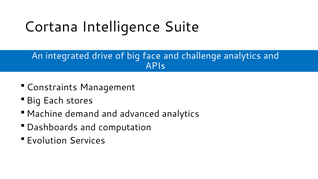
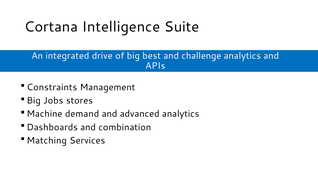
face: face -> best
Each: Each -> Jobs
computation: computation -> combination
Evolution: Evolution -> Matching
